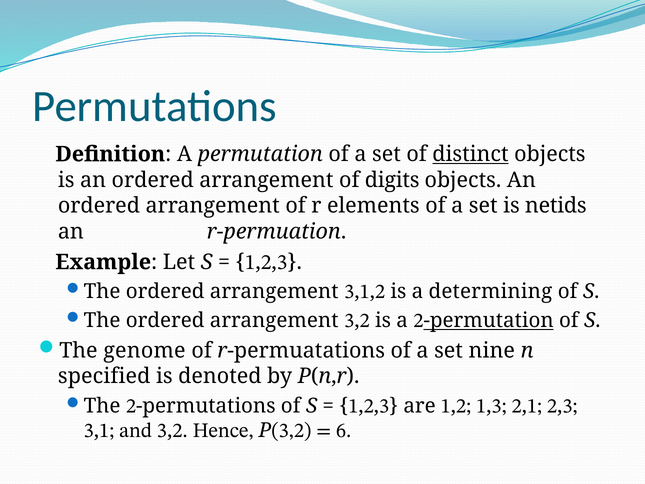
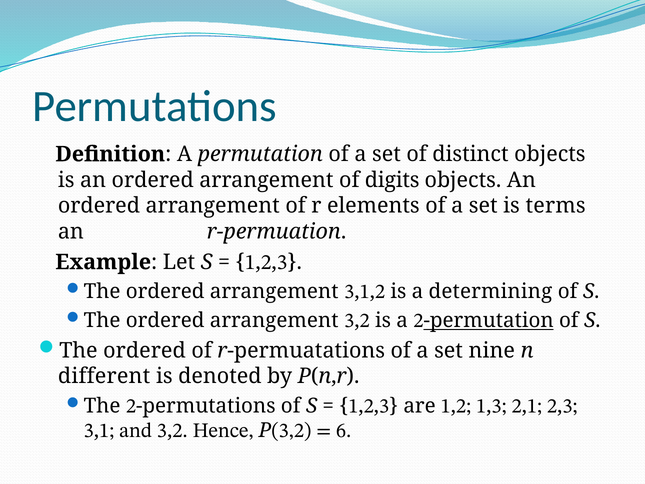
distinct underline: present -> none
netids: netids -> terms
genome at (144, 350): genome -> ordered
specified: specified -> different
